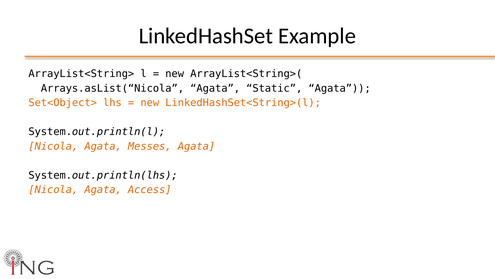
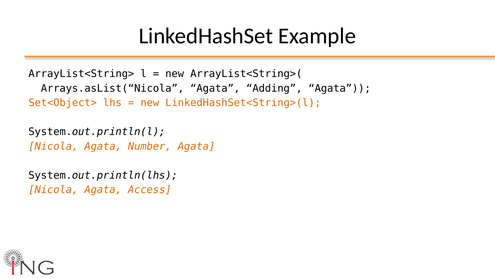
Static: Static -> Adding
Messes: Messes -> Number
